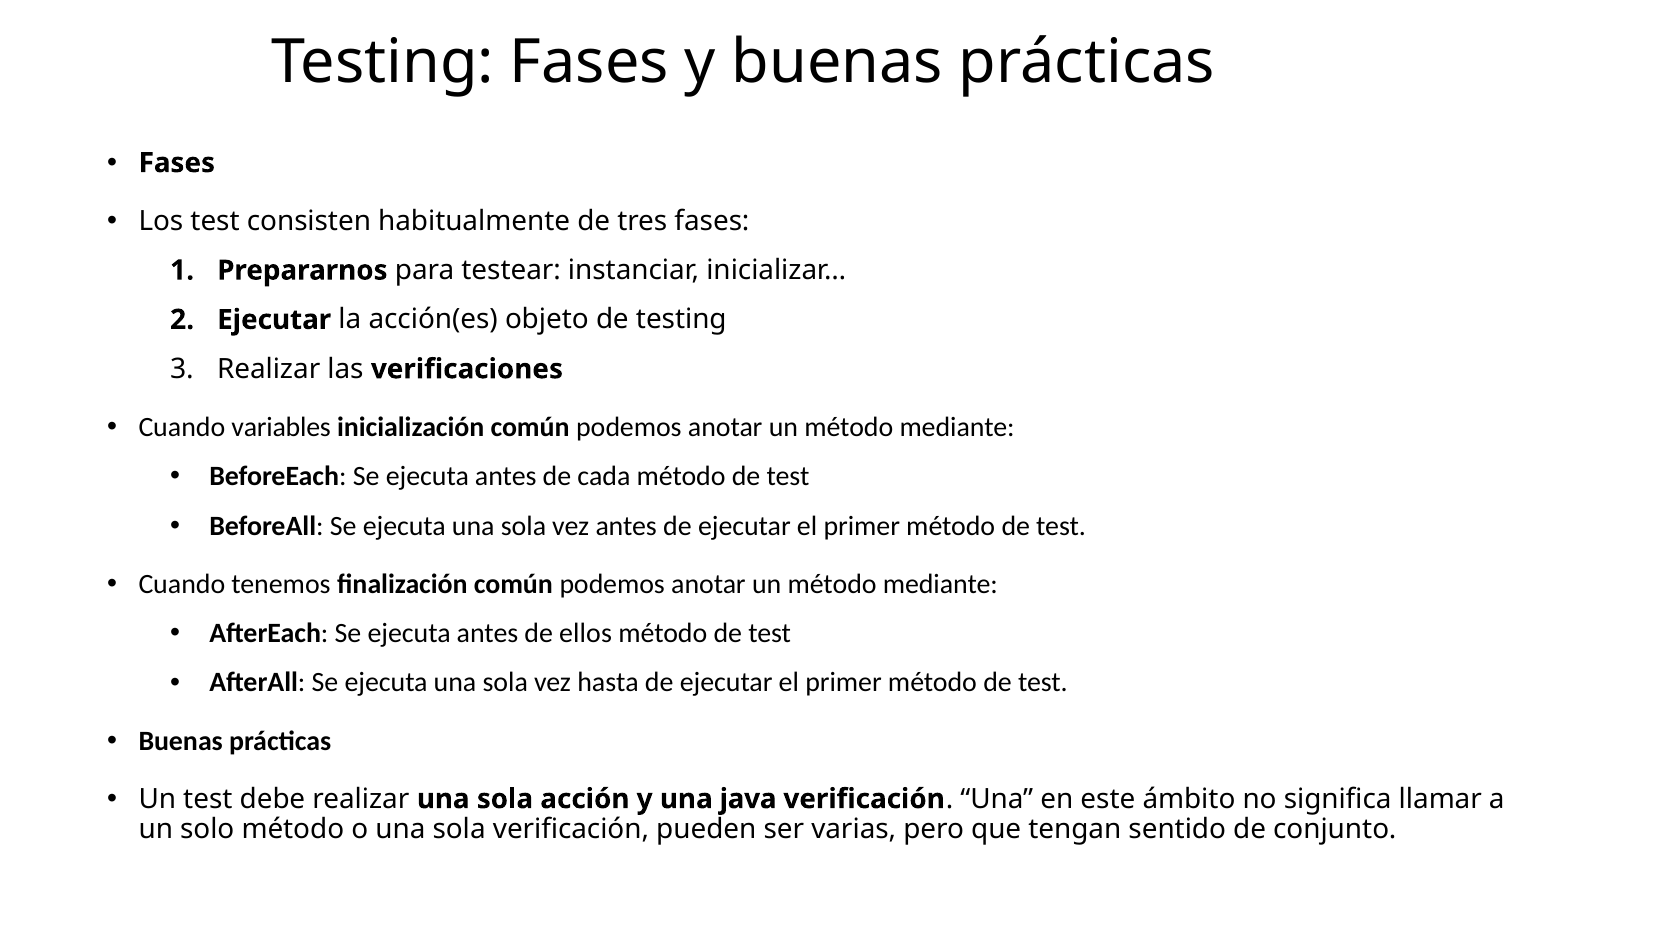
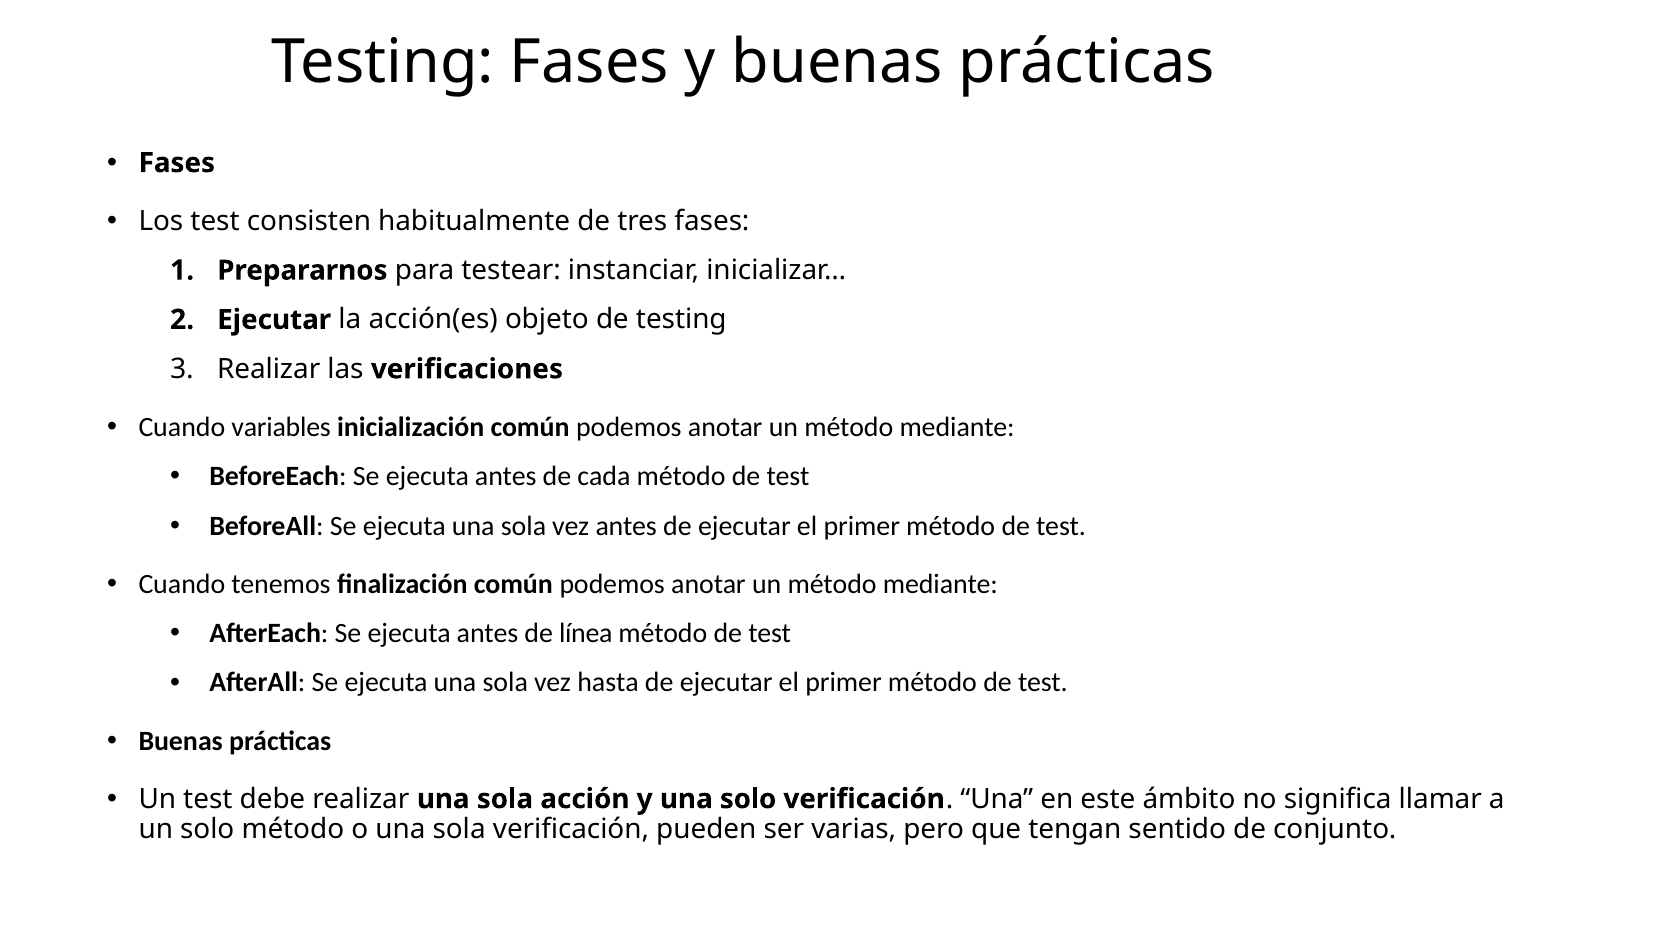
ellos: ellos -> línea
una java: java -> solo
